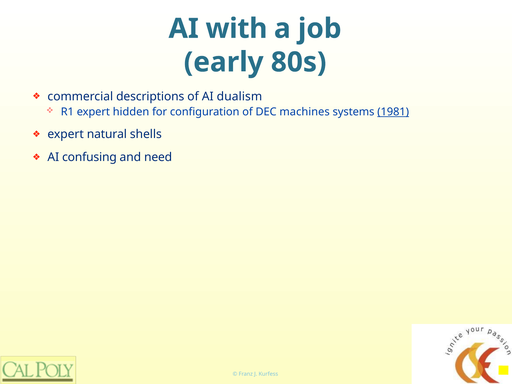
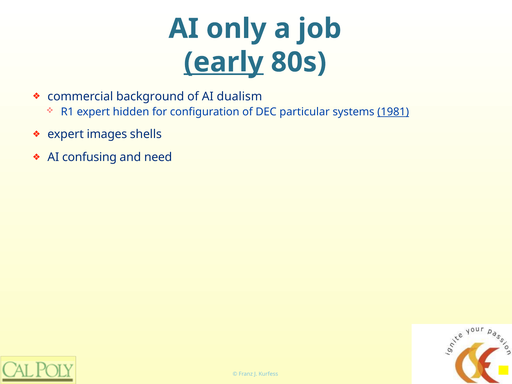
with: with -> only
early underline: none -> present
descriptions: descriptions -> background
machines: machines -> particular
natural: natural -> images
